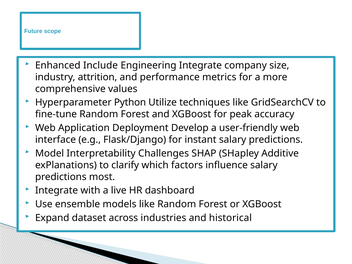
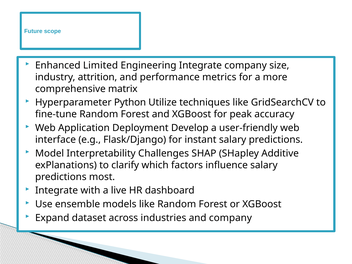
Include: Include -> Limited
values: values -> matrix
and historical: historical -> company
